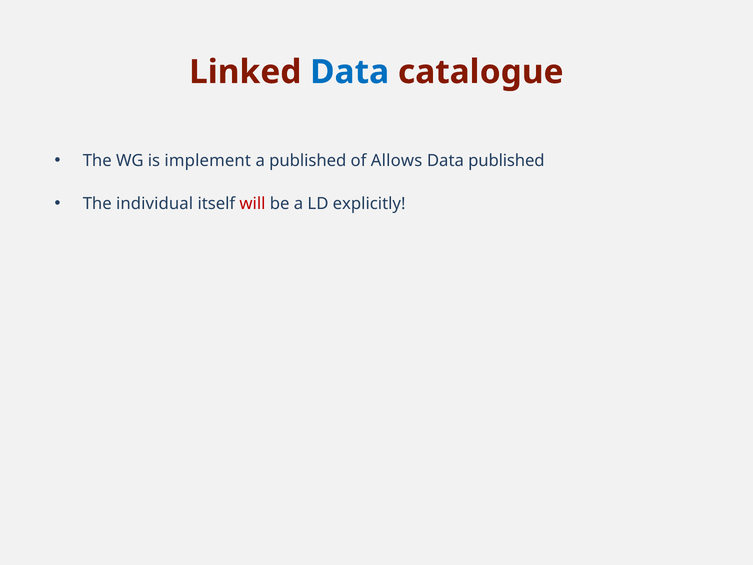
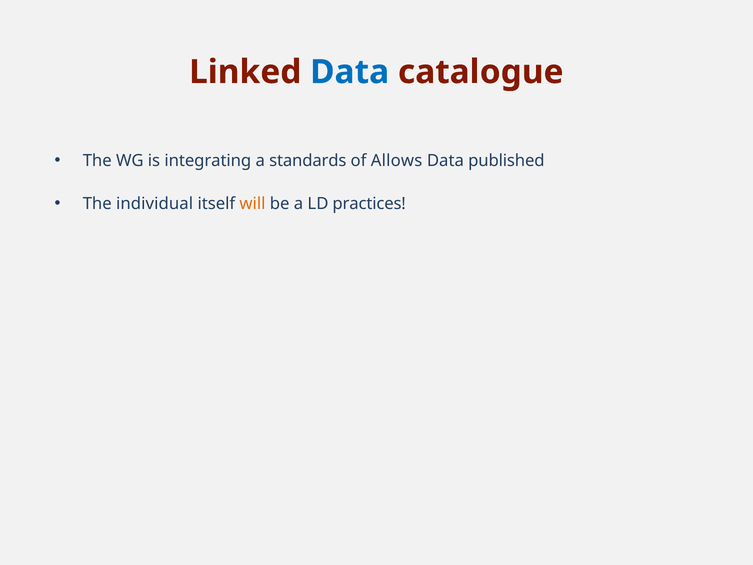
implement: implement -> integrating
a published: published -> standards
will colour: red -> orange
explicitly: explicitly -> practices
